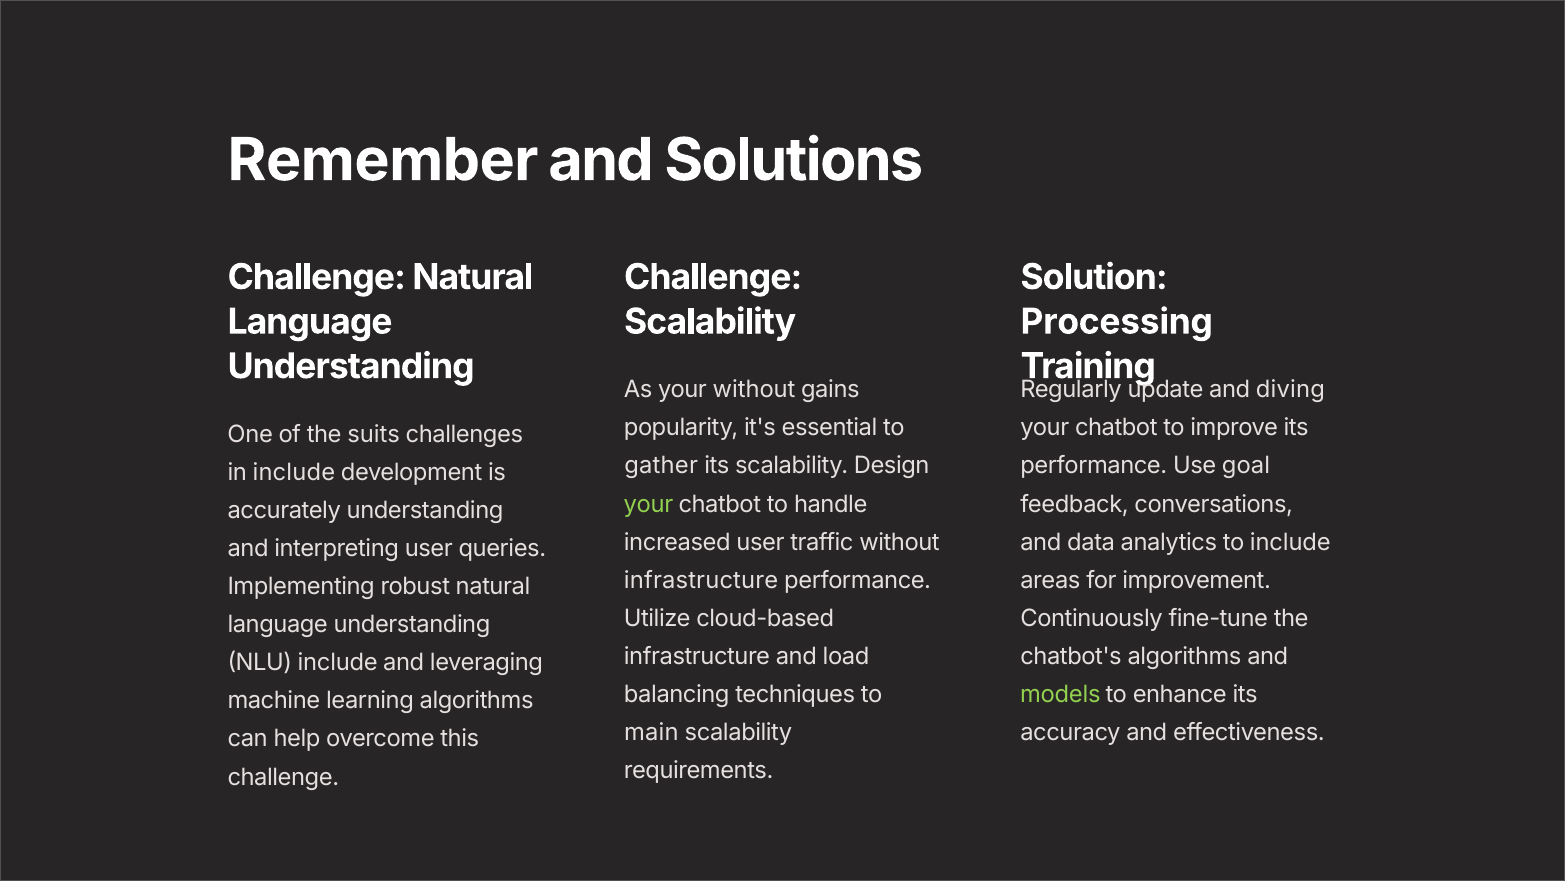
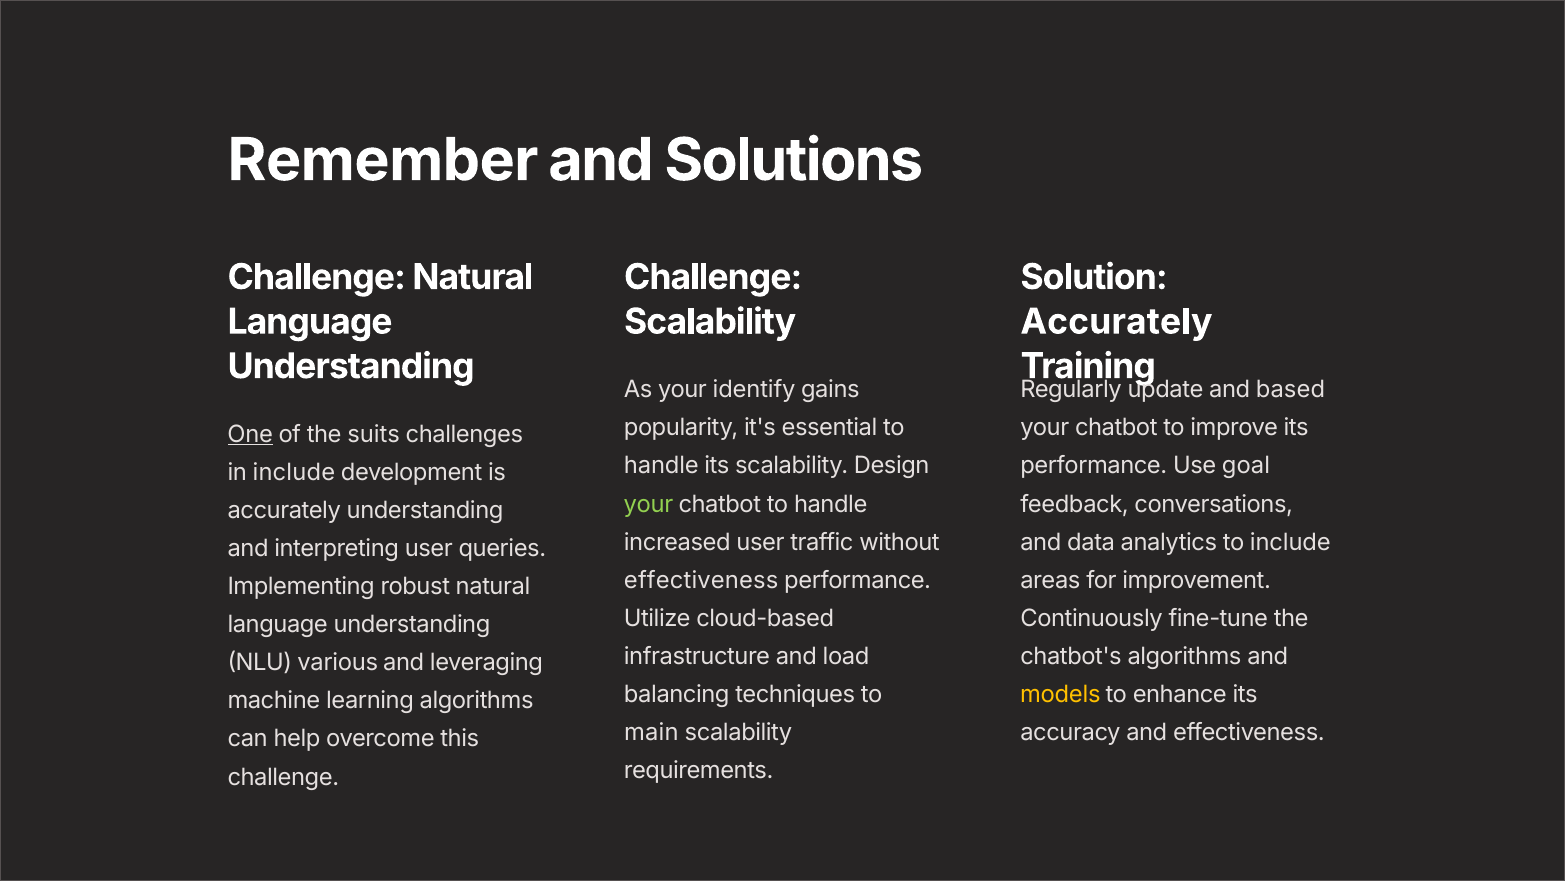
Processing at (1117, 322): Processing -> Accurately
your without: without -> identify
diving: diving -> based
One underline: none -> present
gather at (661, 466): gather -> handle
infrastructure at (701, 580): infrastructure -> effectiveness
NLU include: include -> various
models colour: light green -> yellow
